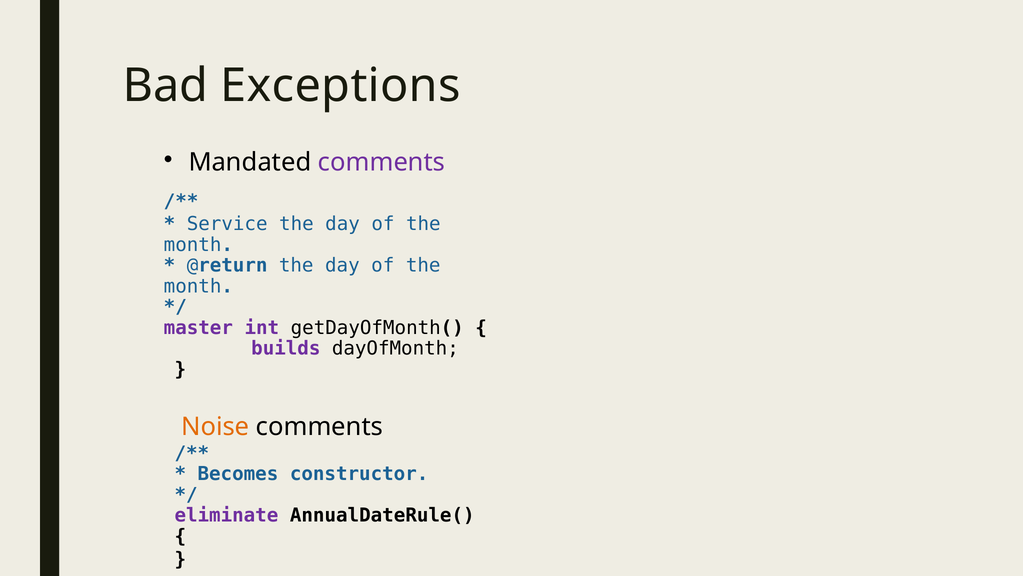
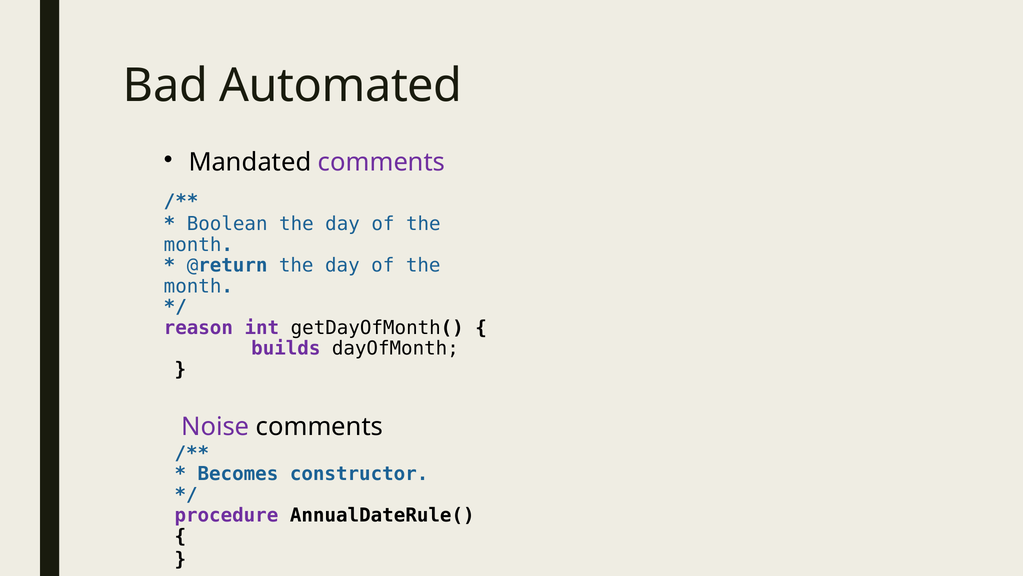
Exceptions: Exceptions -> Automated
Service: Service -> Boolean
master: master -> reason
Noise colour: orange -> purple
eliminate: eliminate -> procedure
